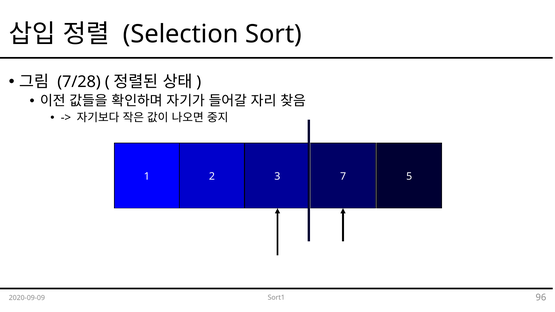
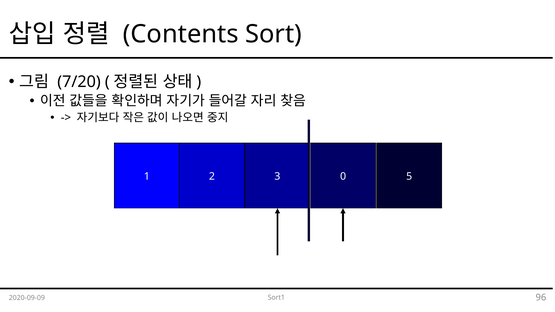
Selection: Selection -> Contents
7/28: 7/28 -> 7/20
7: 7 -> 0
